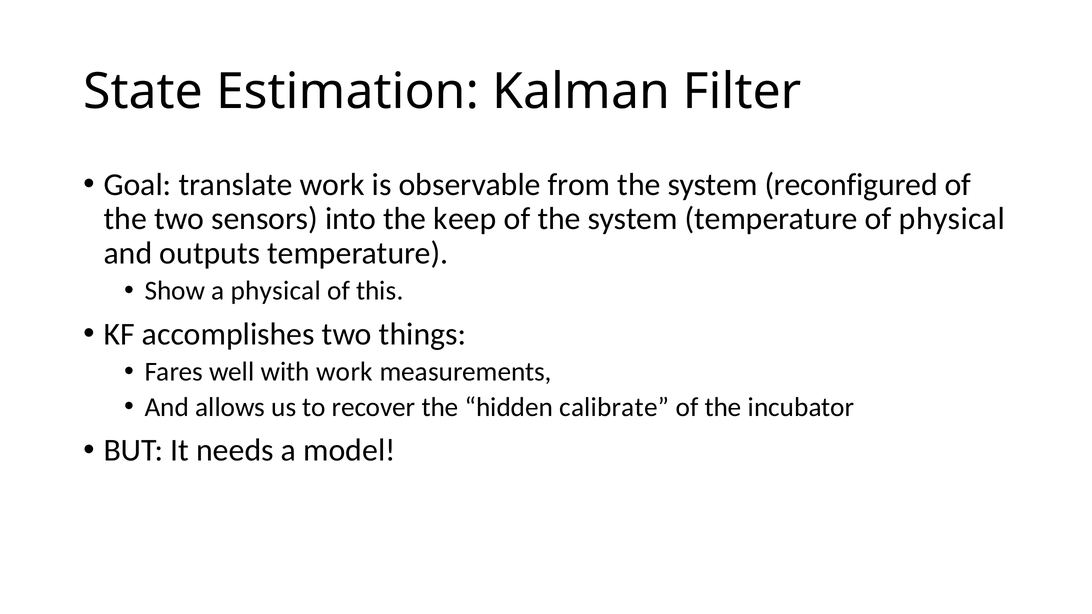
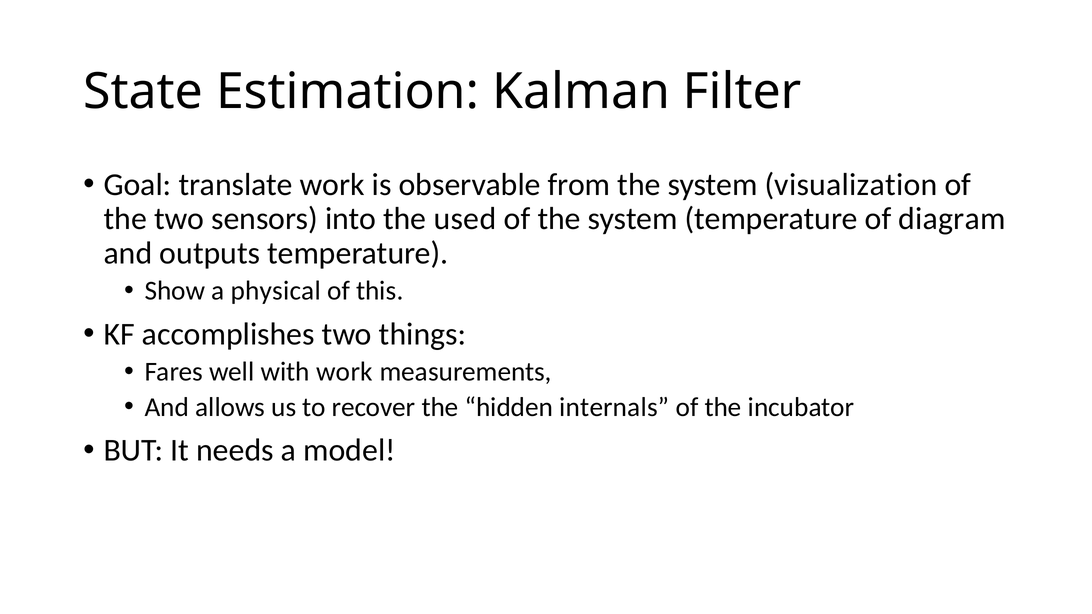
reconfigured: reconfigured -> visualization
keep: keep -> used
of physical: physical -> diagram
calibrate: calibrate -> internals
